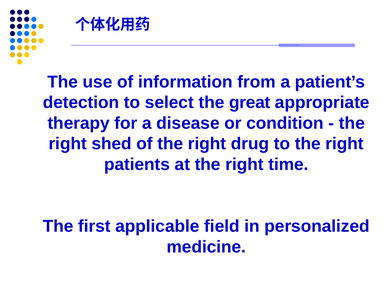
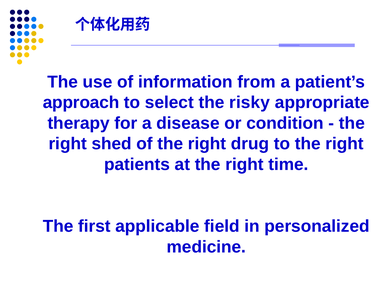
detection: detection -> approach
great: great -> risky
